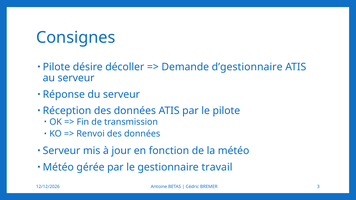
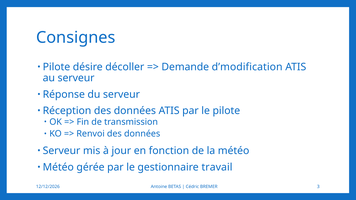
d’gestionnaire: d’gestionnaire -> d’modification
